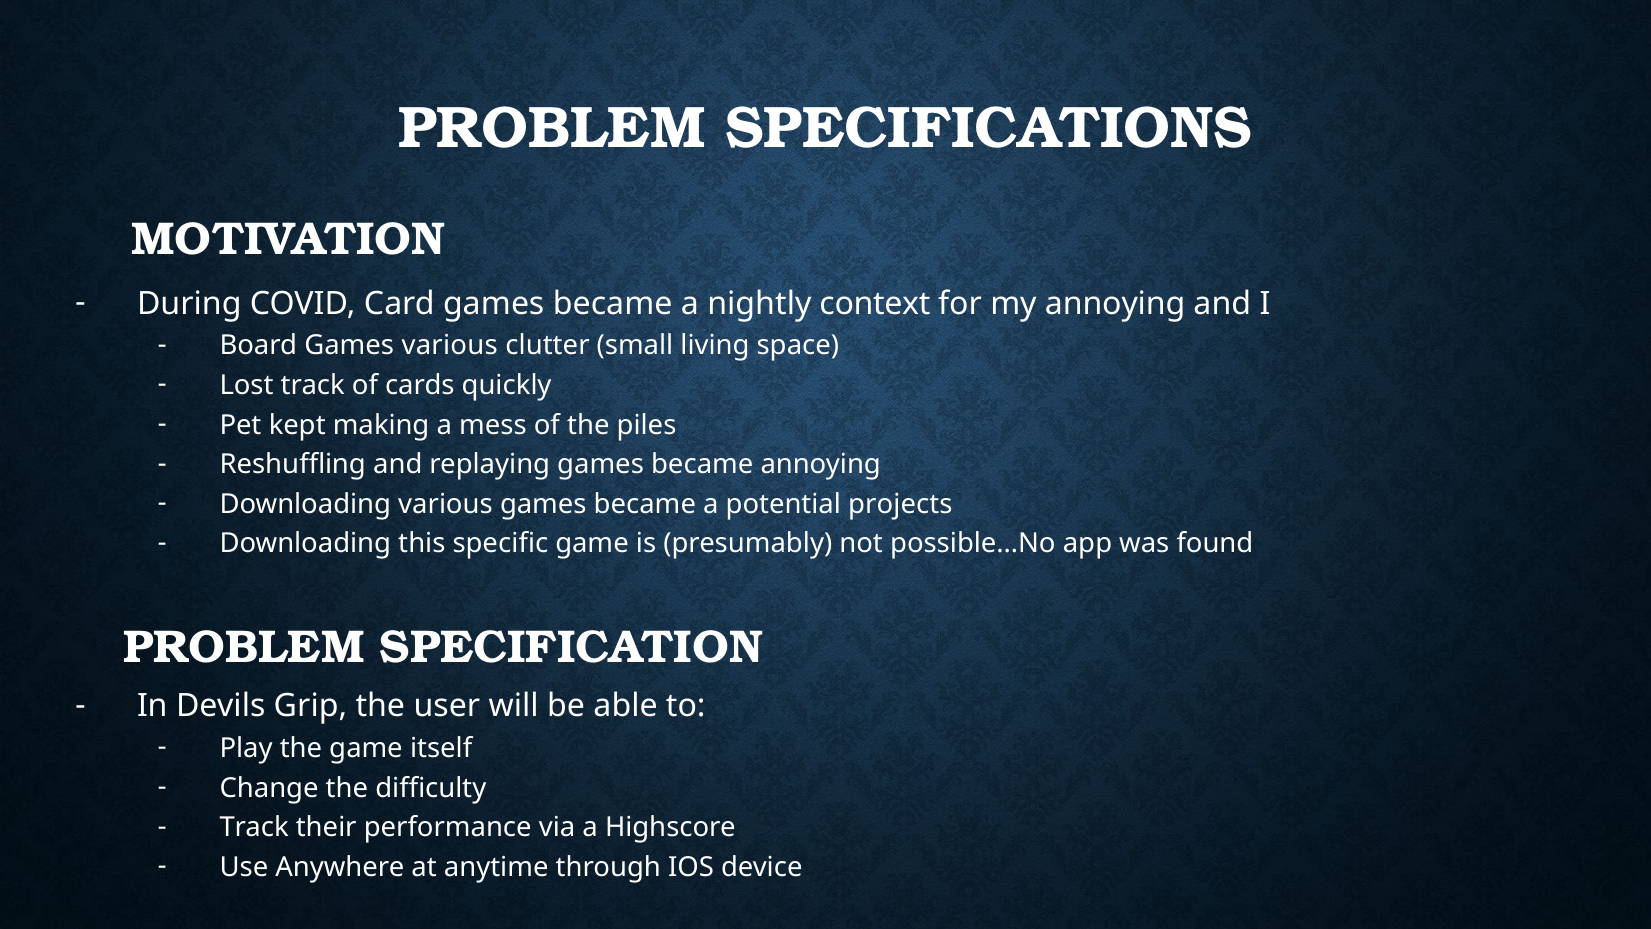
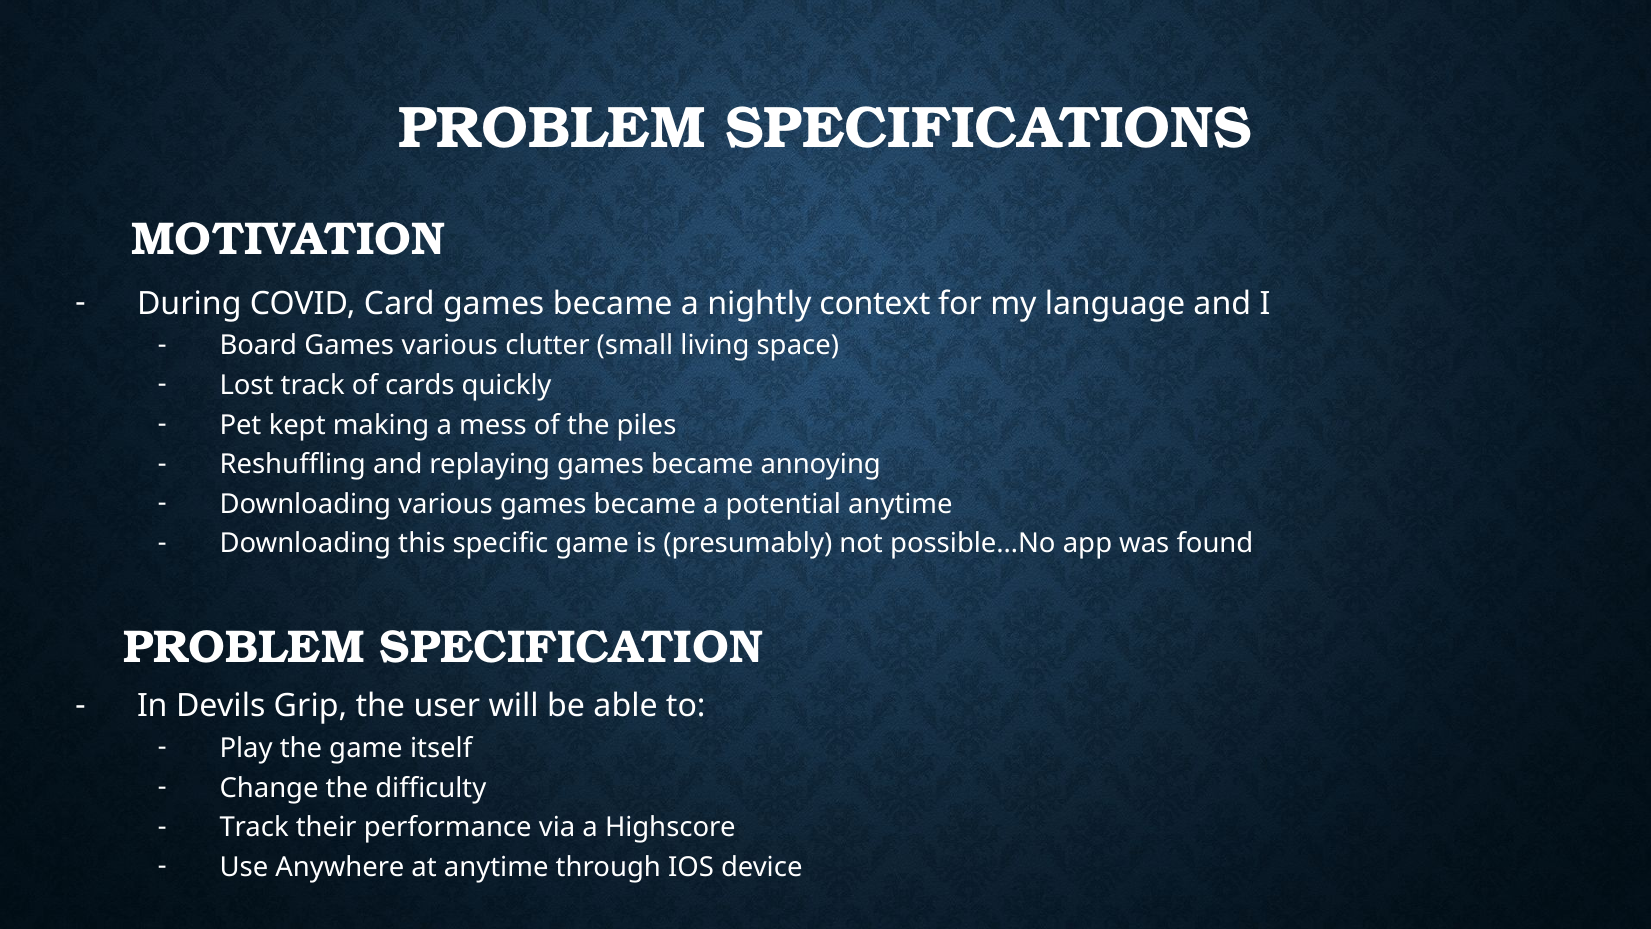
my annoying: annoying -> language
potential projects: projects -> anytime
